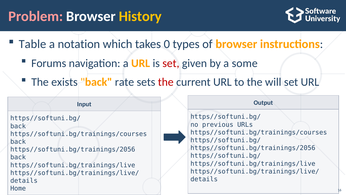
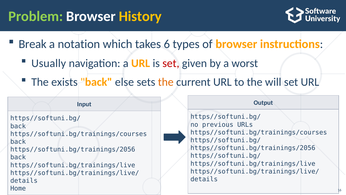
Problem colour: pink -> light green
Table: Table -> Break
0: 0 -> 6
Forums: Forums -> Usually
some: some -> worst
rate: rate -> else
the at (166, 82) colour: red -> orange
